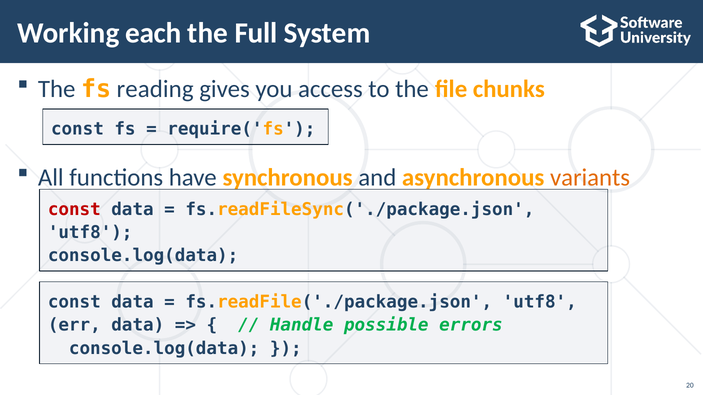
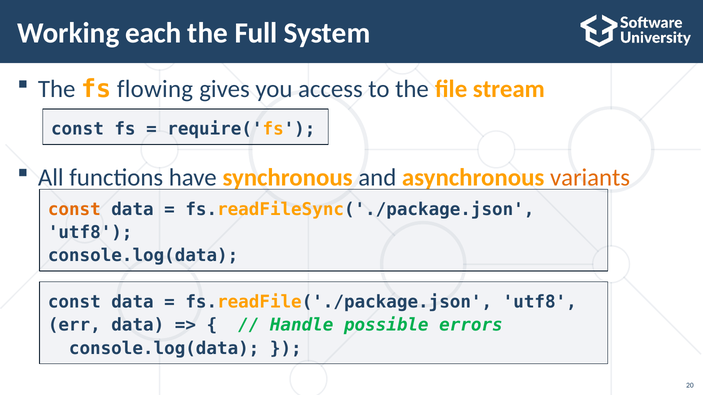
reading: reading -> flowing
chunks: chunks -> stream
const at (74, 209) colour: red -> orange
